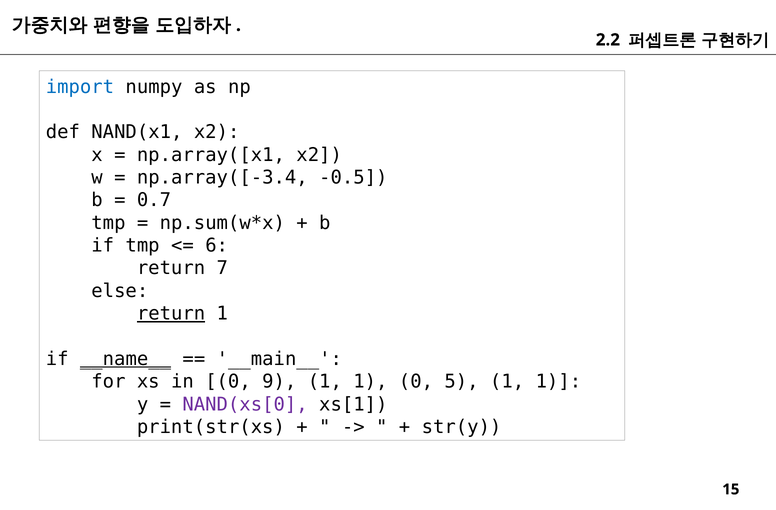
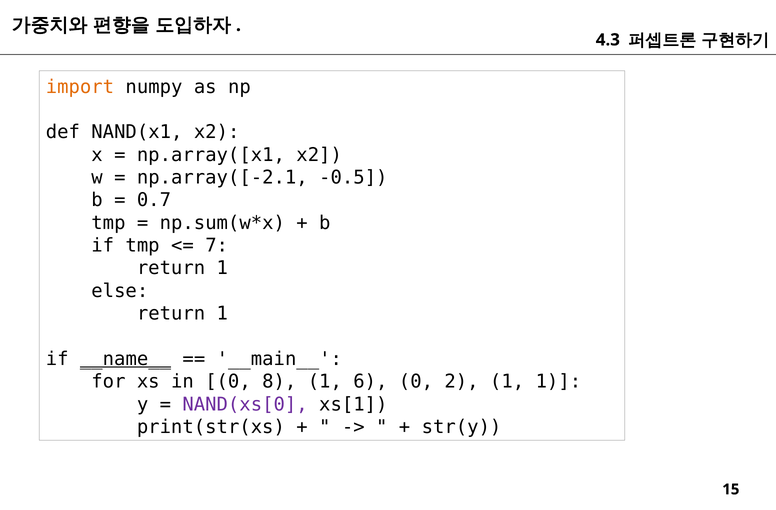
2.2: 2.2 -> 4.3
import colour: blue -> orange
np.array([-3.4: np.array([-3.4 -> np.array([-2.1
6: 6 -> 7
7 at (222, 268): 7 -> 1
return at (171, 313) underline: present -> none
9: 9 -> 8
1 at (370, 381): 1 -> 6
5: 5 -> 2
